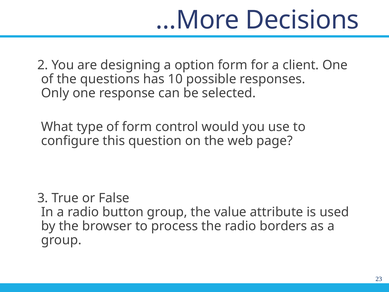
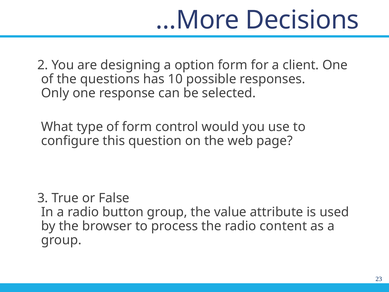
borders: borders -> content
